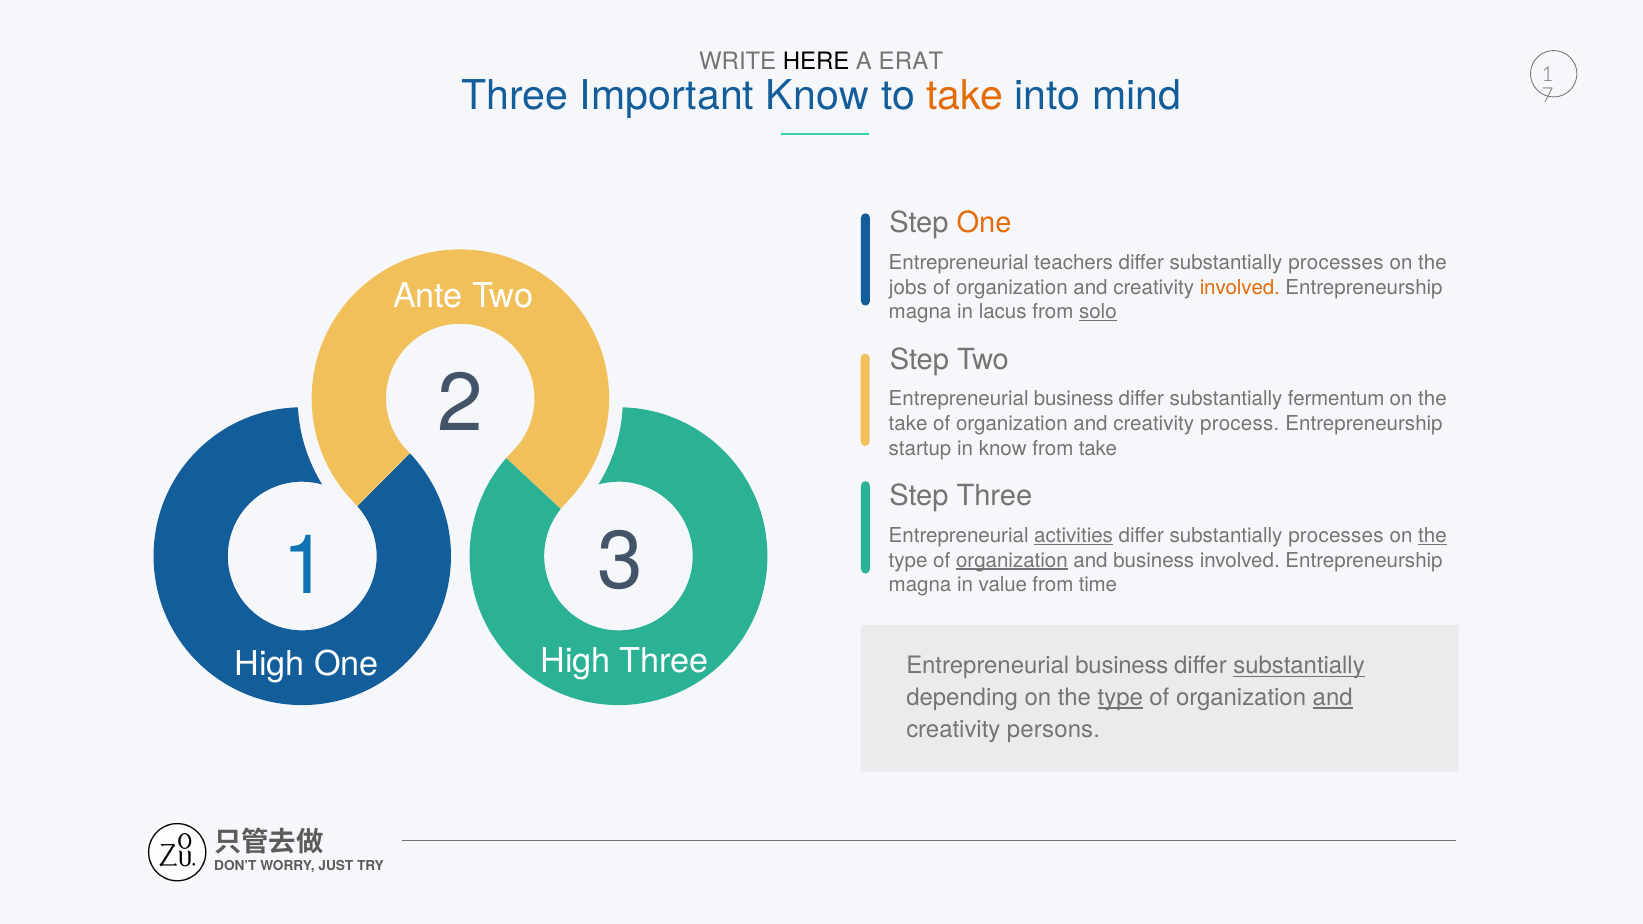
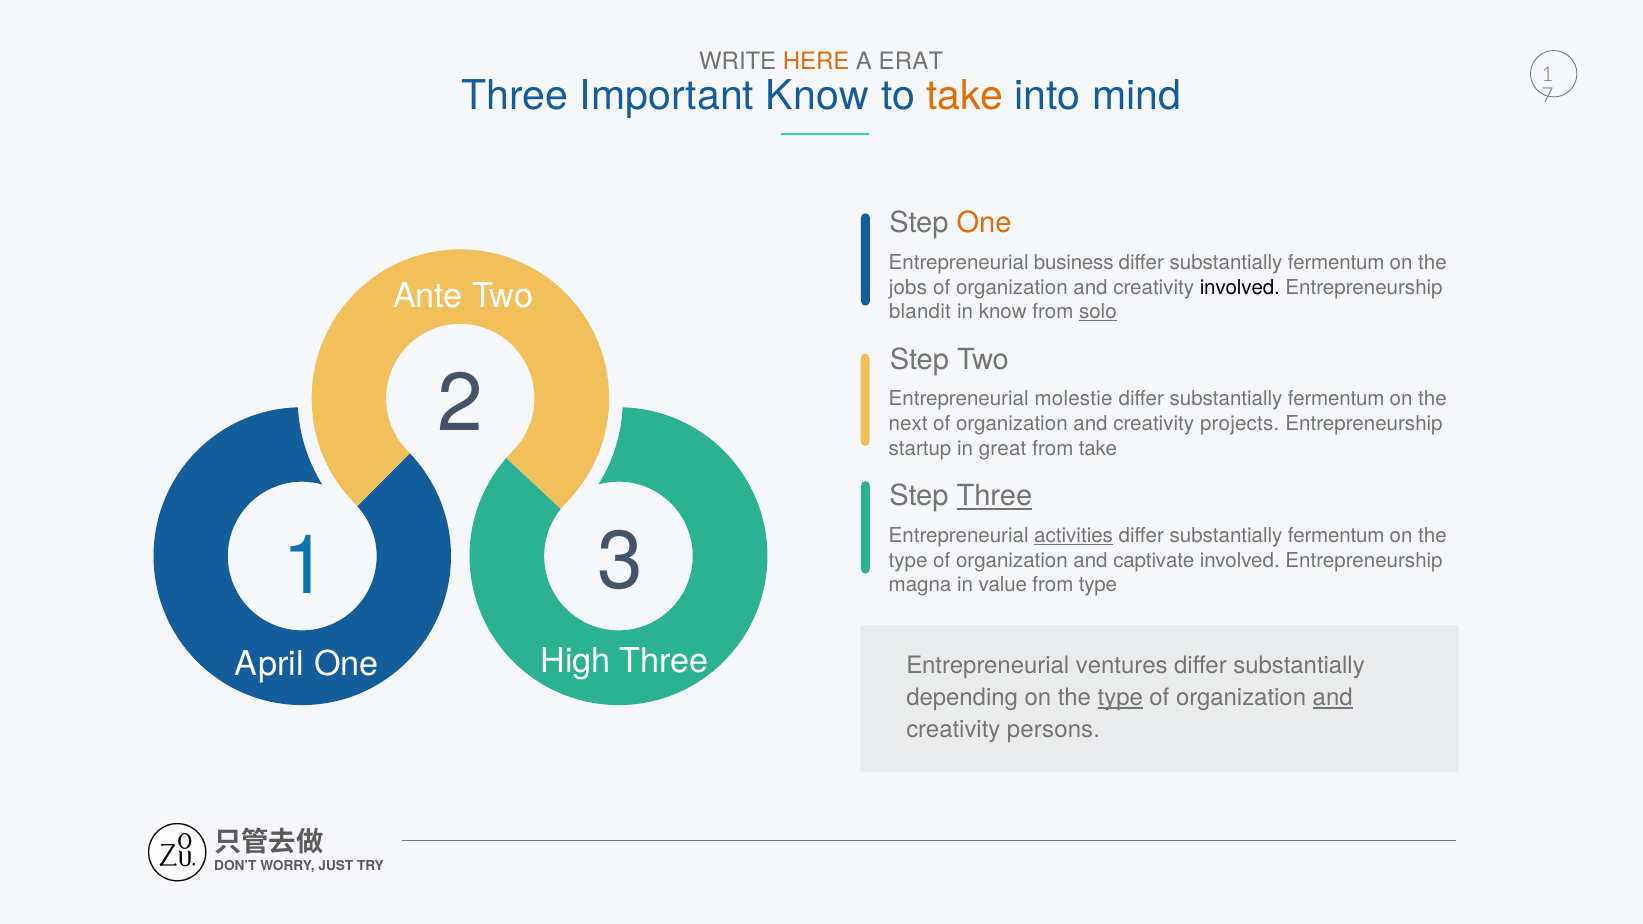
HERE colour: black -> orange
teachers: teachers -> business
processes at (1336, 263): processes -> fermentum
involved at (1240, 287) colour: orange -> black
magna at (920, 312): magna -> blandit
in lacus: lacus -> know
business at (1074, 399): business -> molestie
take at (908, 424): take -> next
process: process -> projects
in know: know -> great
Three at (994, 496) underline: none -> present
processes at (1336, 536): processes -> fermentum
the at (1432, 536) underline: present -> none
organization at (1012, 560) underline: present -> none
and business: business -> captivate
from time: time -> type
High at (270, 664): High -> April
business at (1122, 666): business -> ventures
substantially at (1299, 666) underline: present -> none
